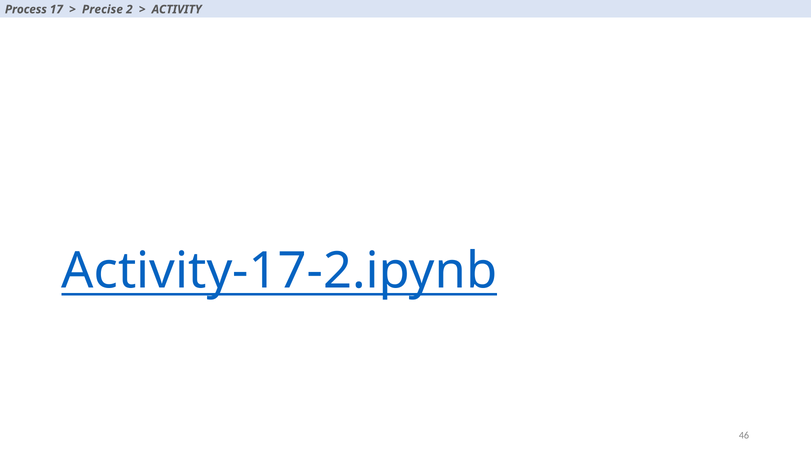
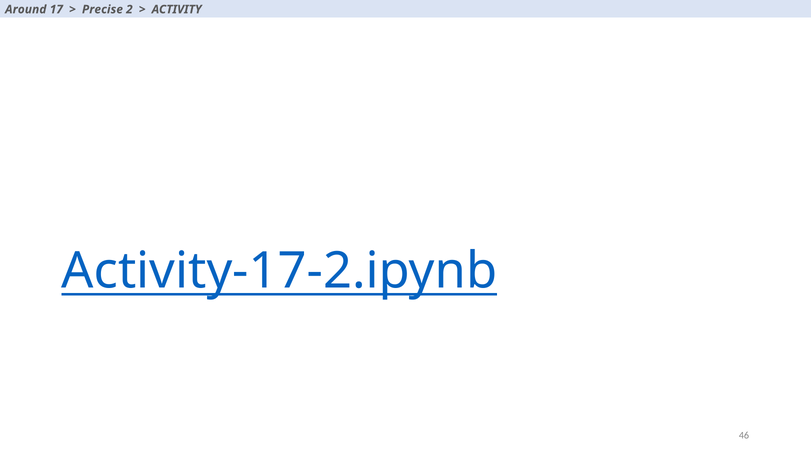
Process: Process -> Around
